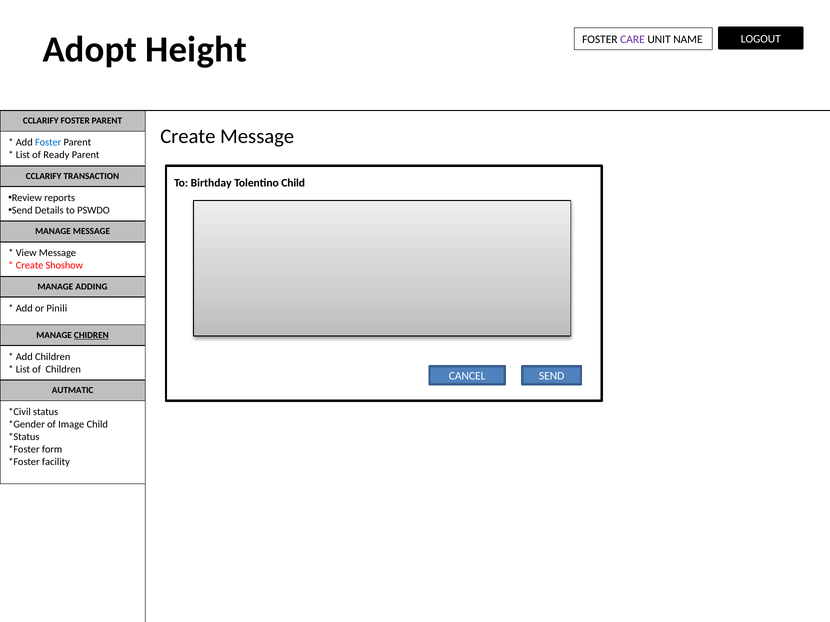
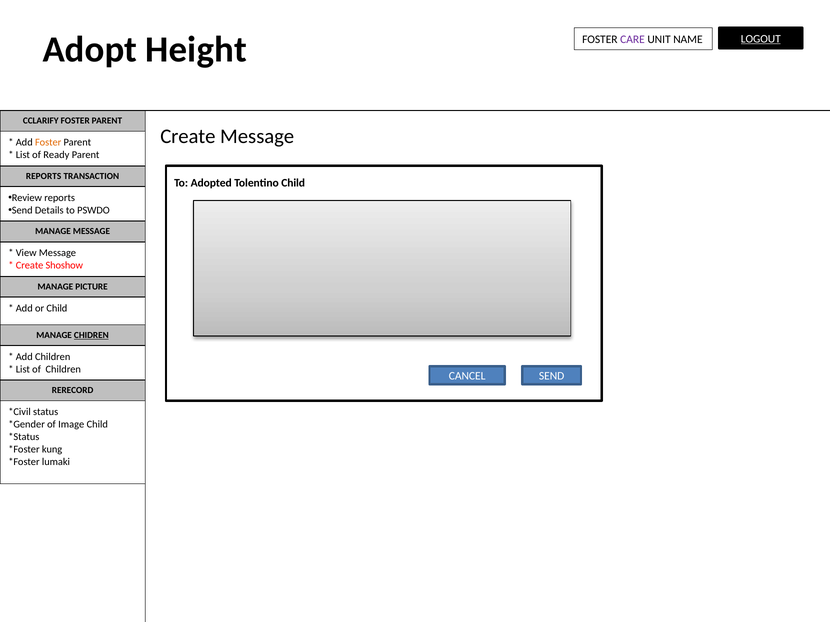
LOGOUT underline: none -> present
Foster at (48, 143) colour: blue -> orange
CCLARIFY at (44, 176): CCLARIFY -> REPORTS
Birthday: Birthday -> Adopted
ADDING: ADDING -> PICTURE
or Pinili: Pinili -> Child
AUTMATIC: AUTMATIC -> RERECORD
form: form -> kung
facility: facility -> lumaki
